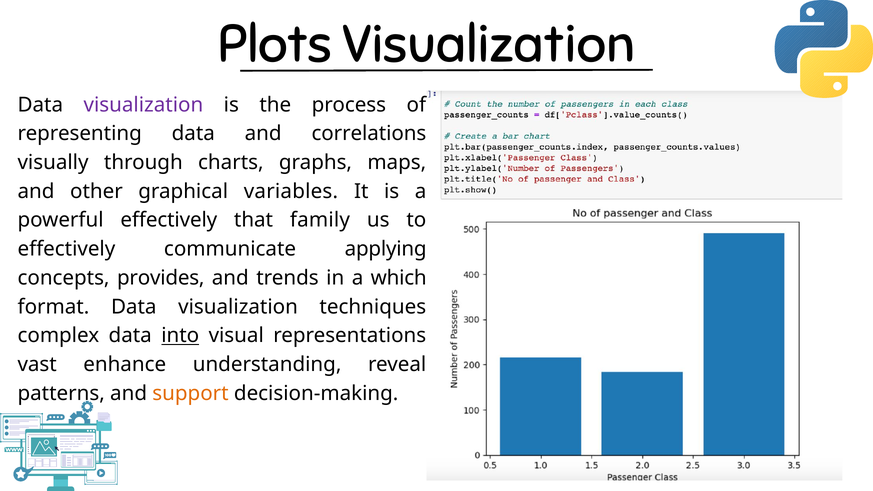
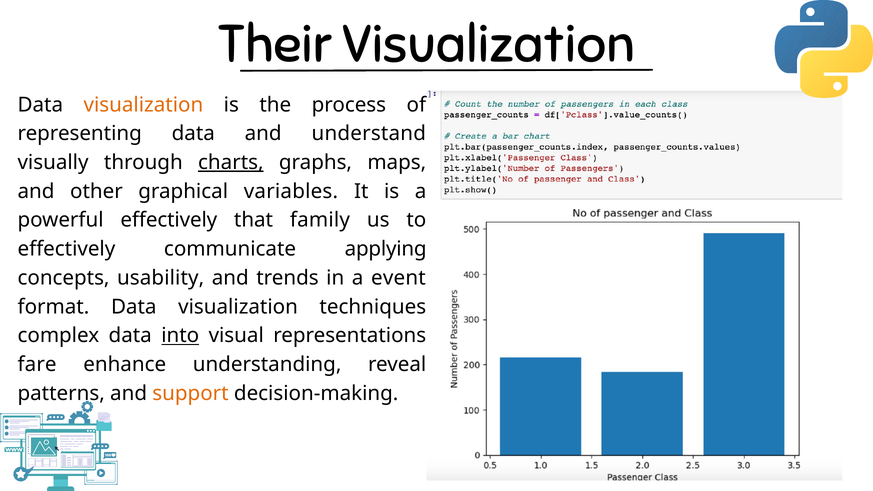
Plots: Plots -> Their
visualization at (143, 105) colour: purple -> orange
correlations: correlations -> understand
charts underline: none -> present
provides: provides -> usability
which: which -> event
vast: vast -> fare
